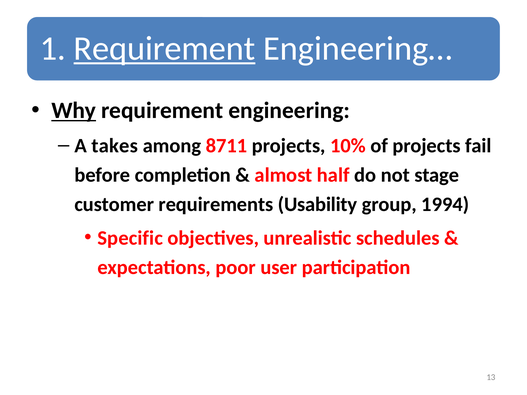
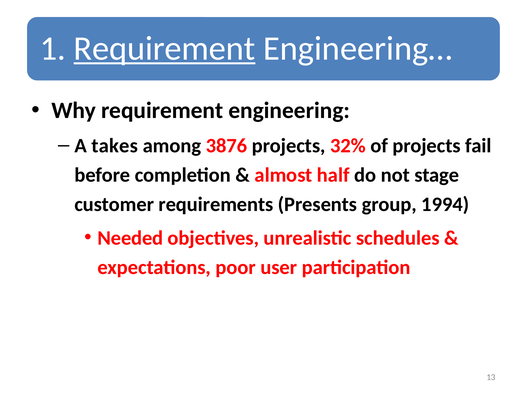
Why underline: present -> none
8711: 8711 -> 3876
10%: 10% -> 32%
Usability: Usability -> Presents
Specific: Specific -> Needed
